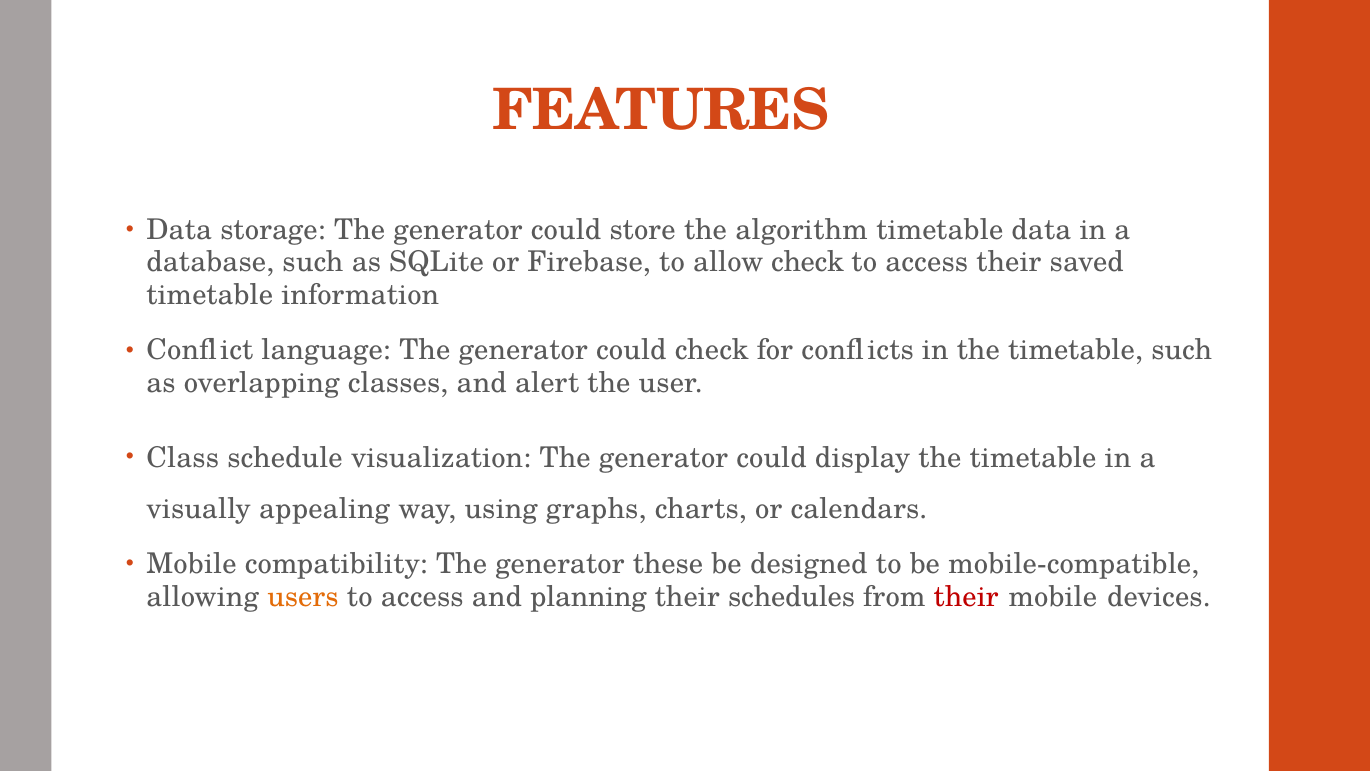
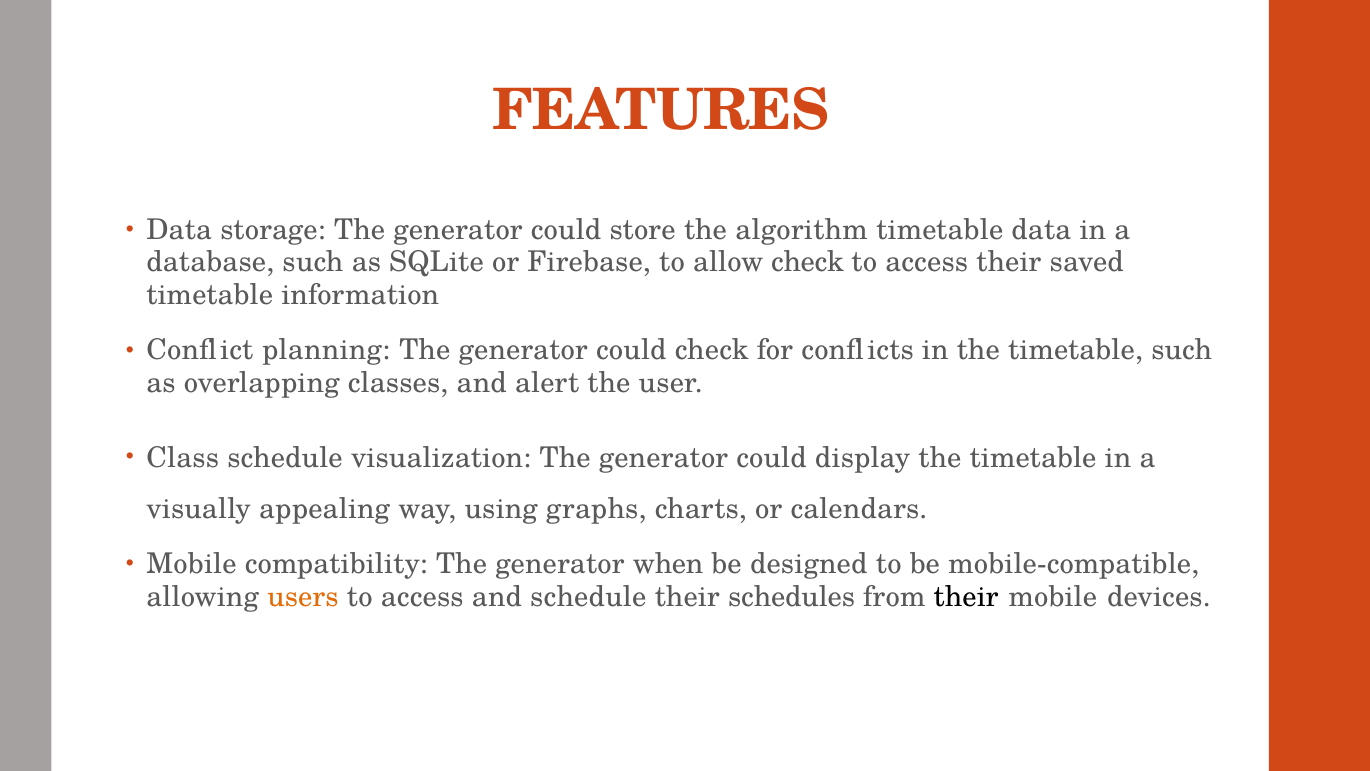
language: language -> planning
these: these -> when
and planning: planning -> schedule
their at (966, 596) colour: red -> black
